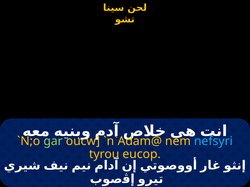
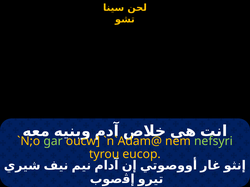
nefsyri colour: light blue -> light green
